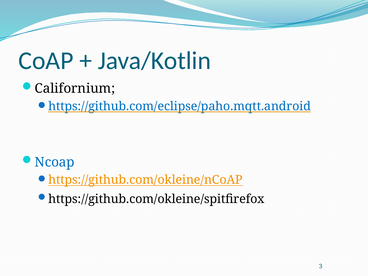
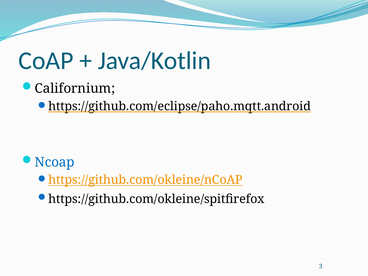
https://github.com/eclipse/paho.mqtt.android colour: blue -> black
